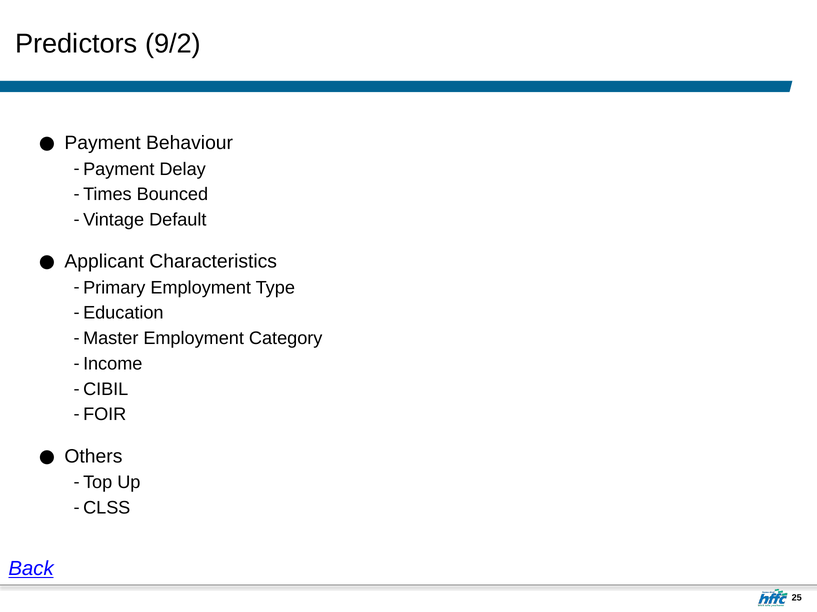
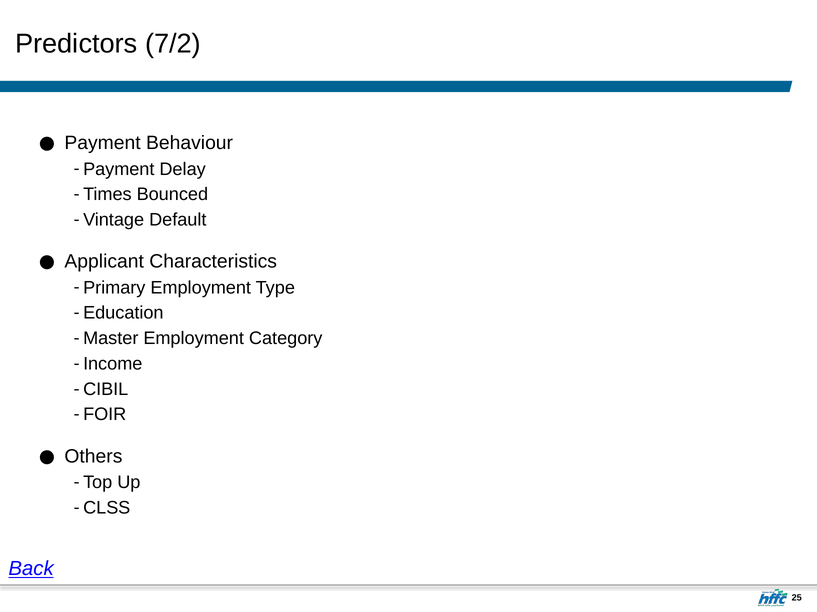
9/2: 9/2 -> 7/2
